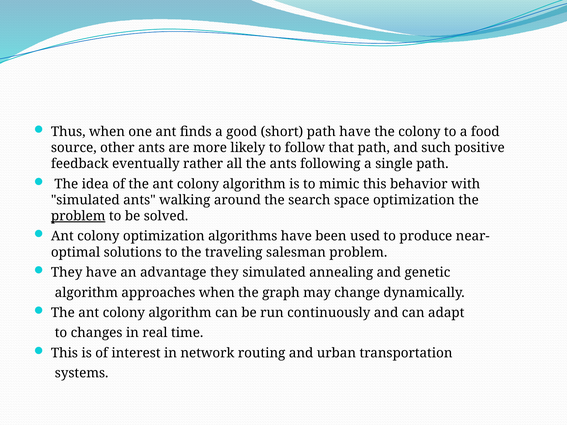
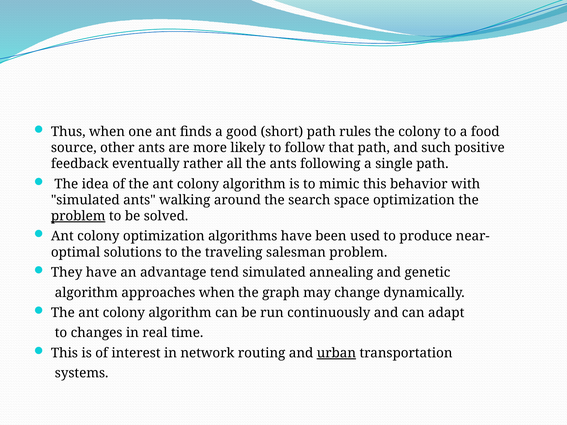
path have: have -> rules
advantage they: they -> tend
urban underline: none -> present
